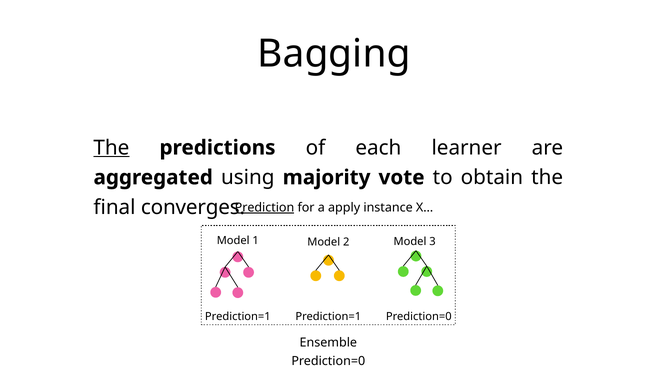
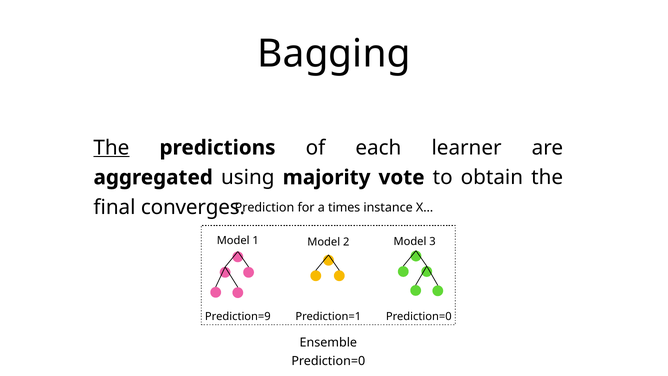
Prediction underline: present -> none
apply: apply -> times
Prediction=1 at (238, 316): Prediction=1 -> Prediction=9
